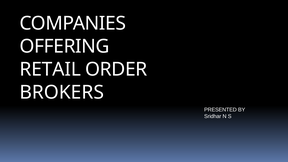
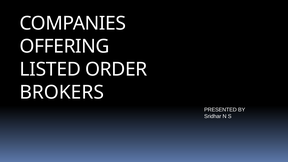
RETAIL: RETAIL -> LISTED
